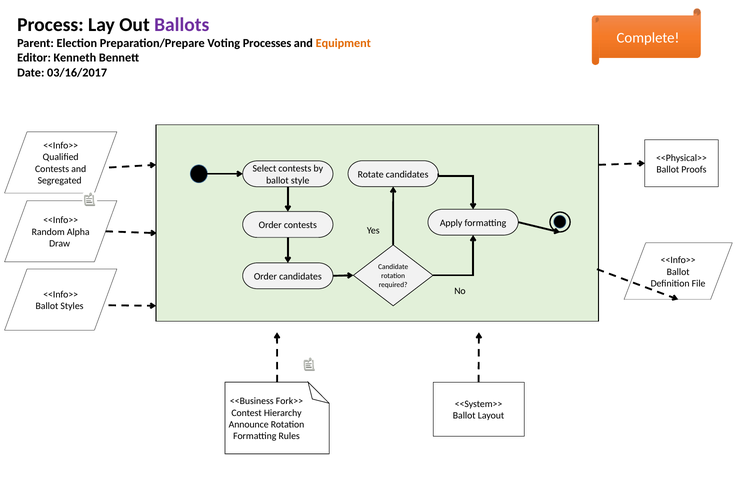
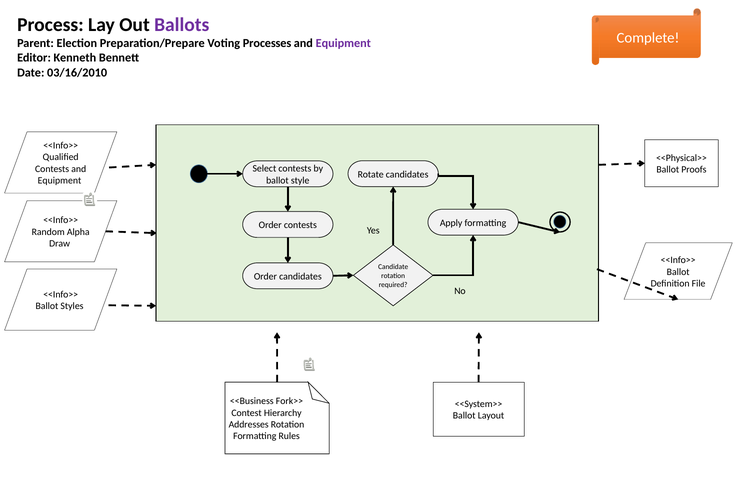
Equipment at (343, 43) colour: orange -> purple
03/16/2017: 03/16/2017 -> 03/16/2010
Segregated at (60, 180): Segregated -> Equipment
Announce: Announce -> Addresses
